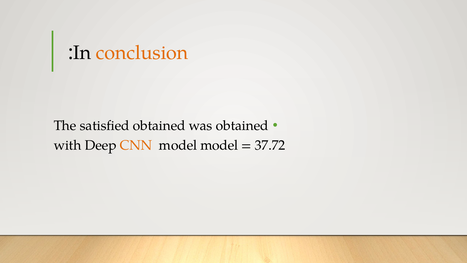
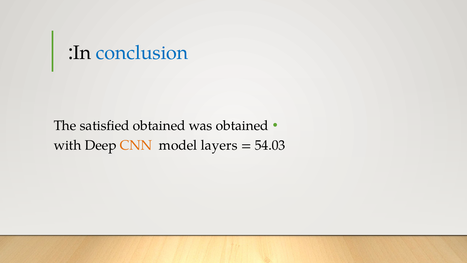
conclusion colour: orange -> blue
model model: model -> layers
37.72: 37.72 -> 54.03
